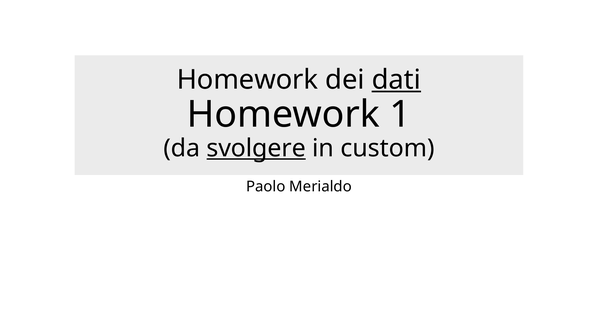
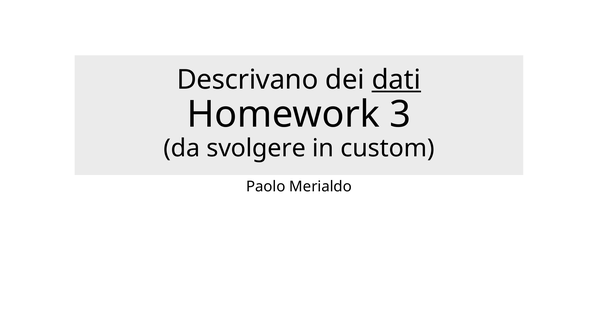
Homework at (247, 80): Homework -> Descrivano
1: 1 -> 3
svolgere underline: present -> none
